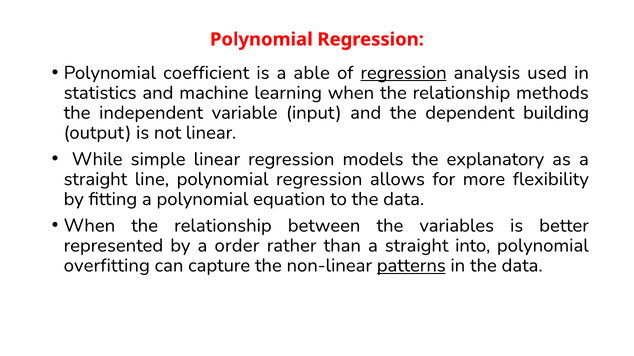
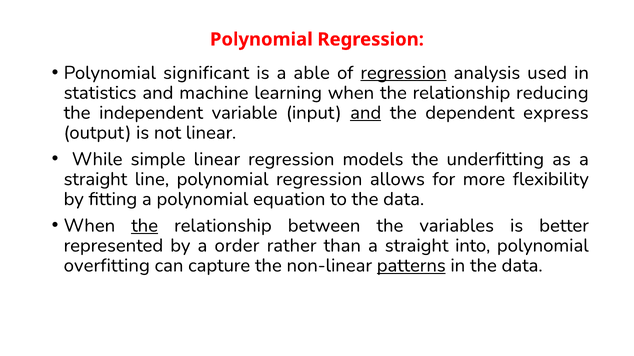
coefficient: coefficient -> significant
methods: methods -> reducing
and at (366, 113) underline: none -> present
building: building -> express
explanatory: explanatory -> underfitting
the at (145, 226) underline: none -> present
